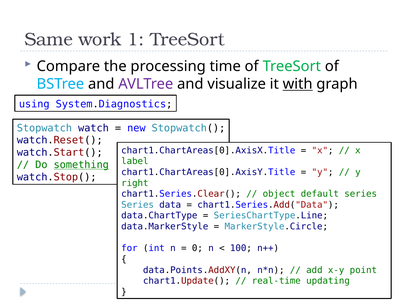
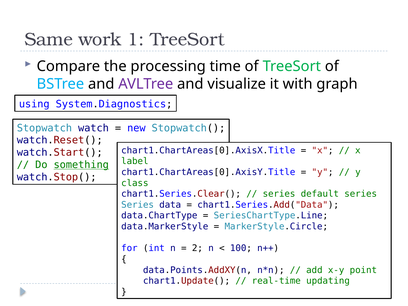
with underline: present -> none
right: right -> class
object at (279, 194): object -> series
0: 0 -> 2
